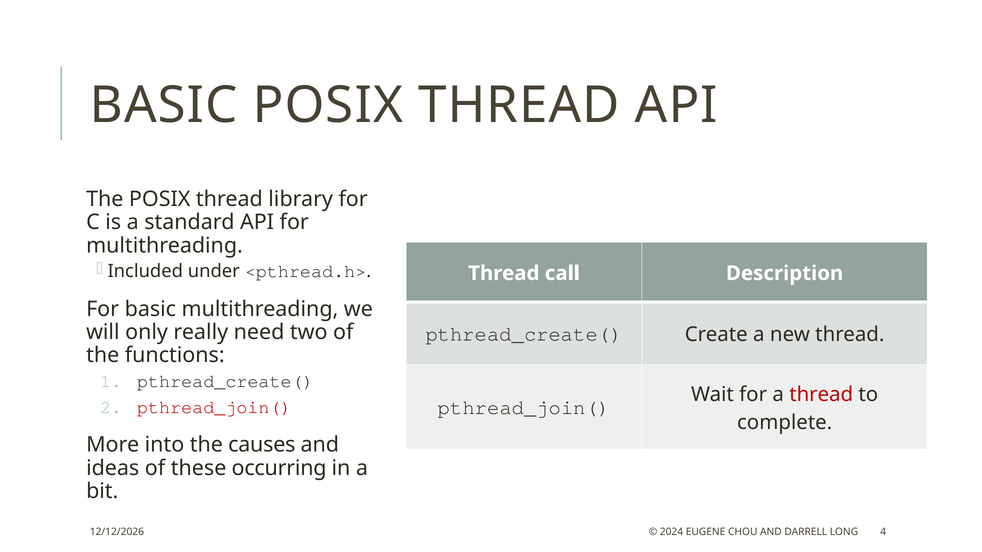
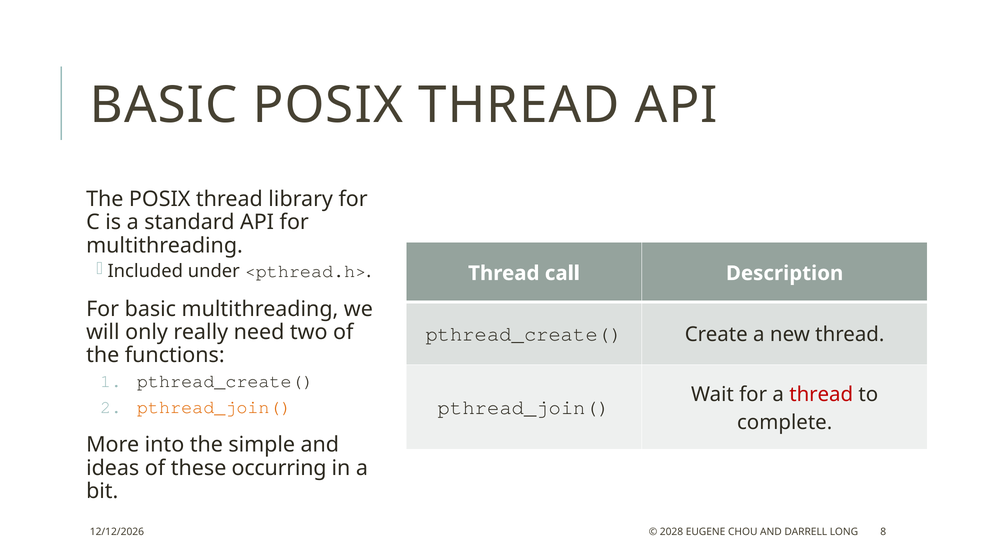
pthread_join( at (214, 407) colour: red -> orange
causes: causes -> simple
2024: 2024 -> 2028
4: 4 -> 8
